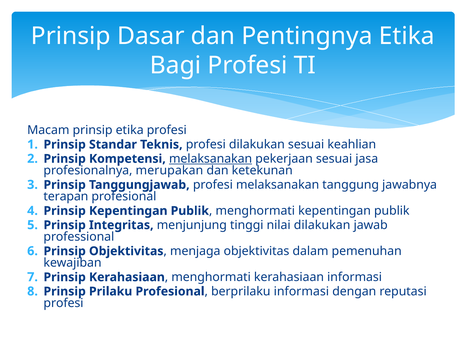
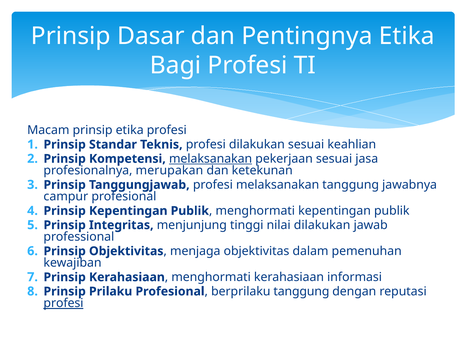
terapan: terapan -> campur
berprilaku informasi: informasi -> tanggung
profesi at (63, 304) underline: none -> present
